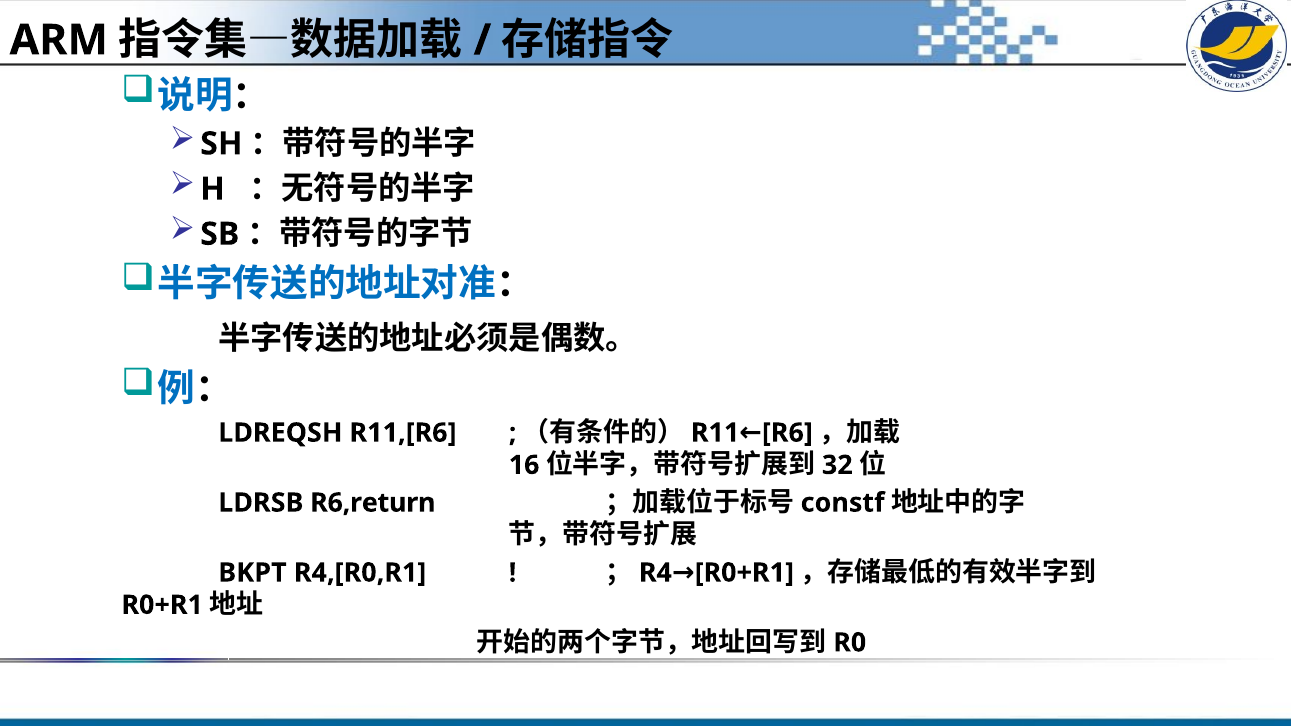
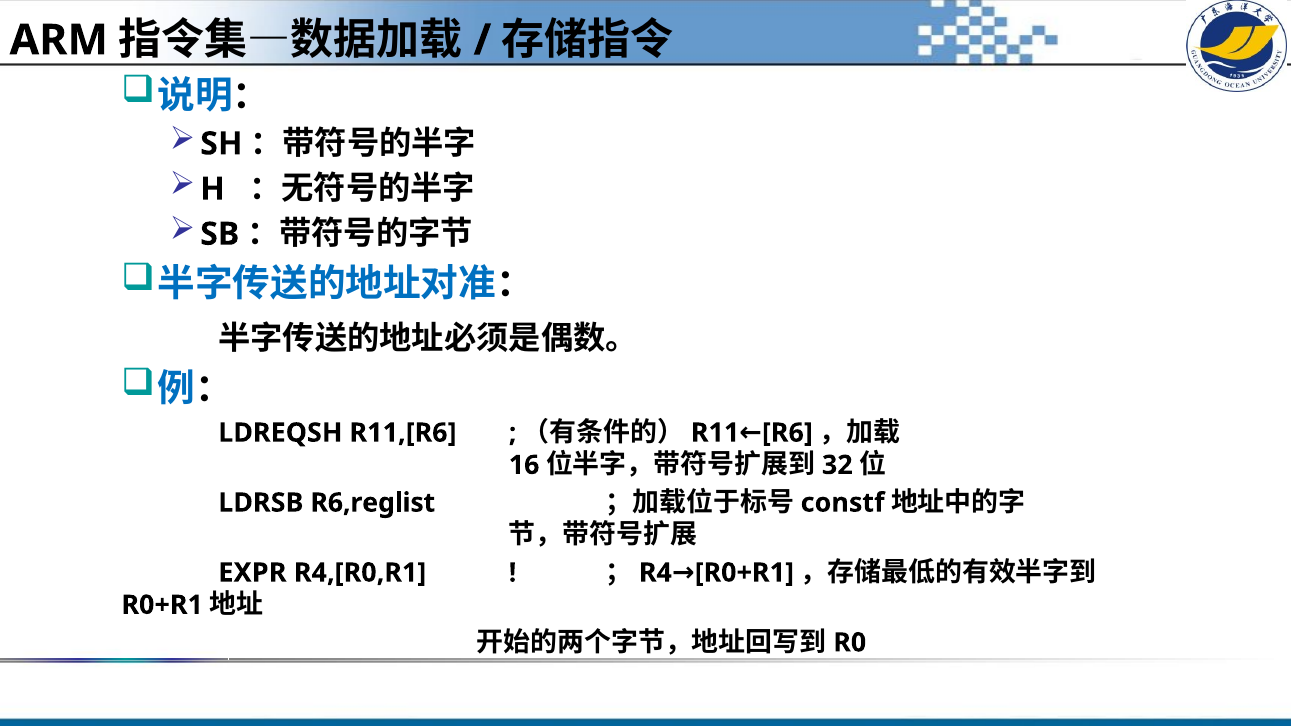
R6,return: R6,return -> R6,reglist
BKPT: BKPT -> EXPR
